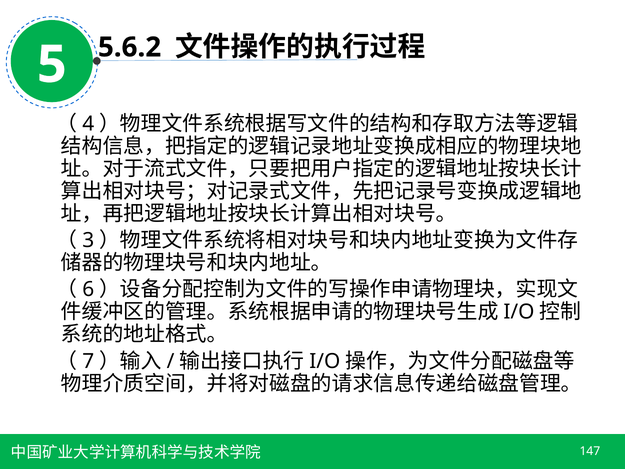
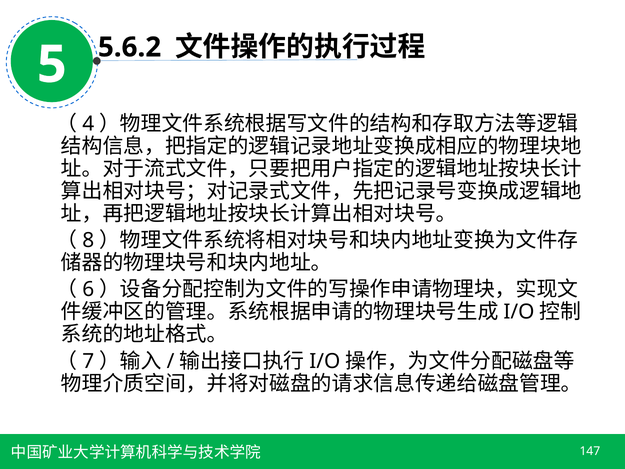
3: 3 -> 8
